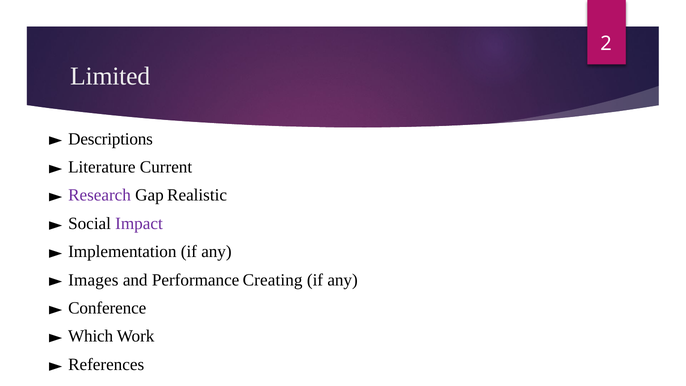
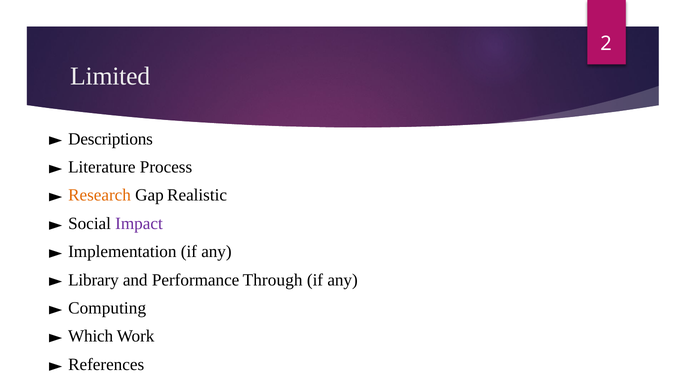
Current: Current -> Process
Research colour: purple -> orange
Images: Images -> Library
Creating: Creating -> Through
Conference: Conference -> Computing
